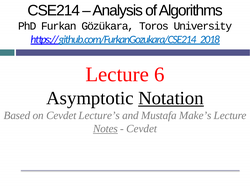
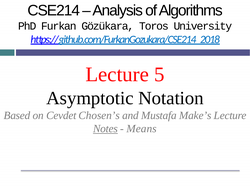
6: 6 -> 5
Notation underline: present -> none
Lecture’s: Lecture’s -> Chosen’s
Cevdet at (142, 129): Cevdet -> Means
